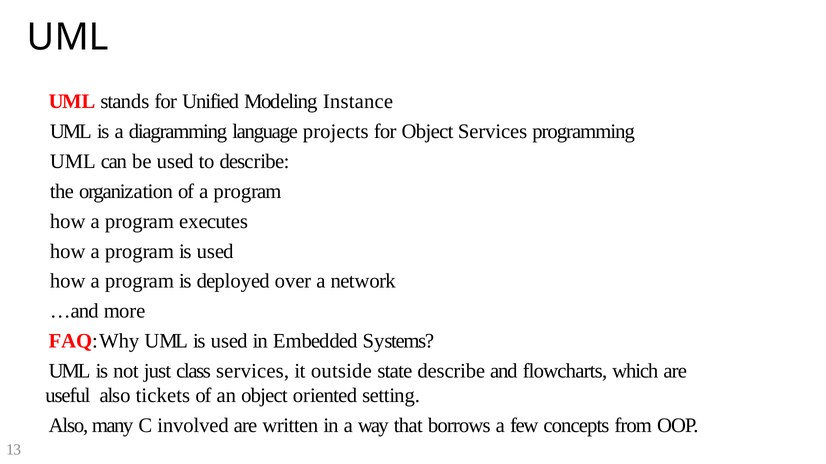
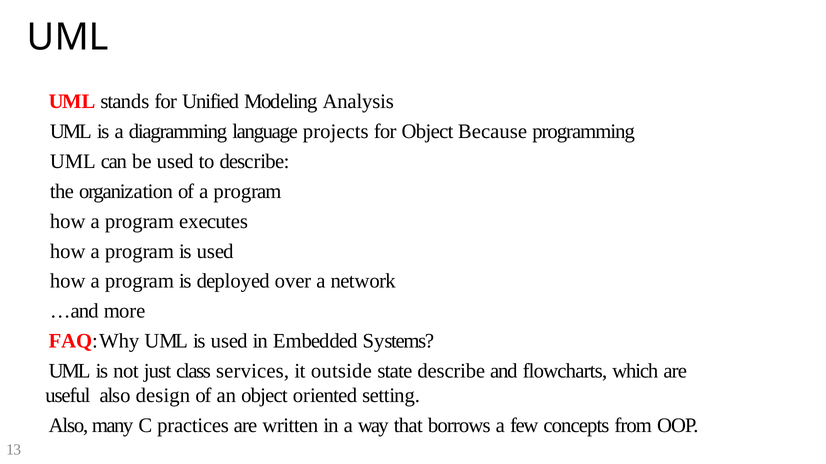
Instance: Instance -> Analysis
Object Services: Services -> Because
tickets: tickets -> design
involved: involved -> practices
